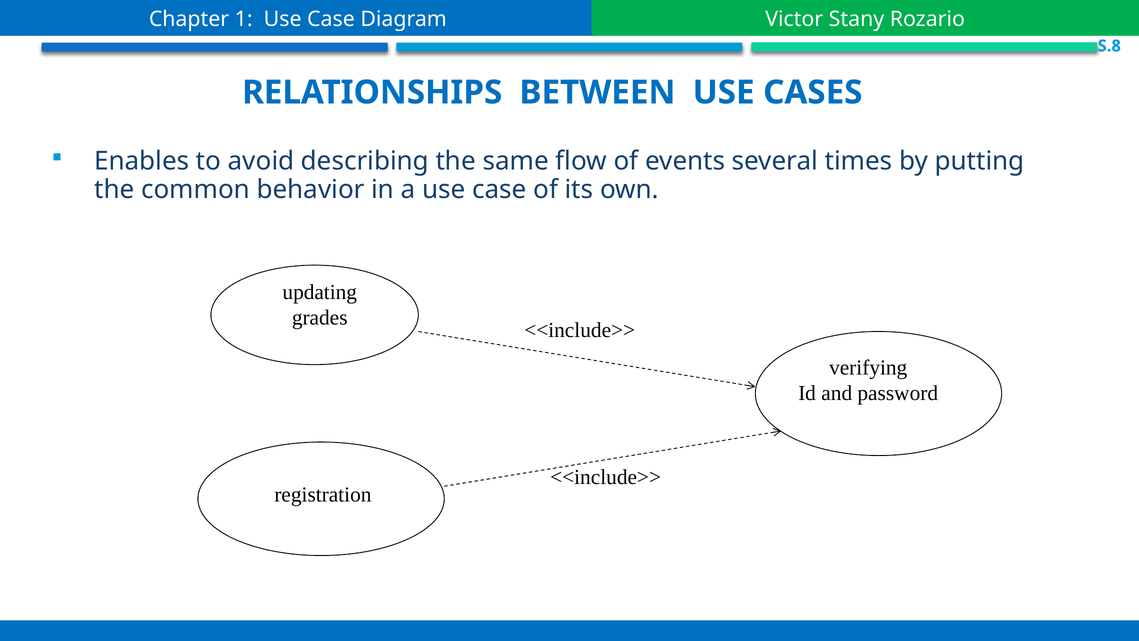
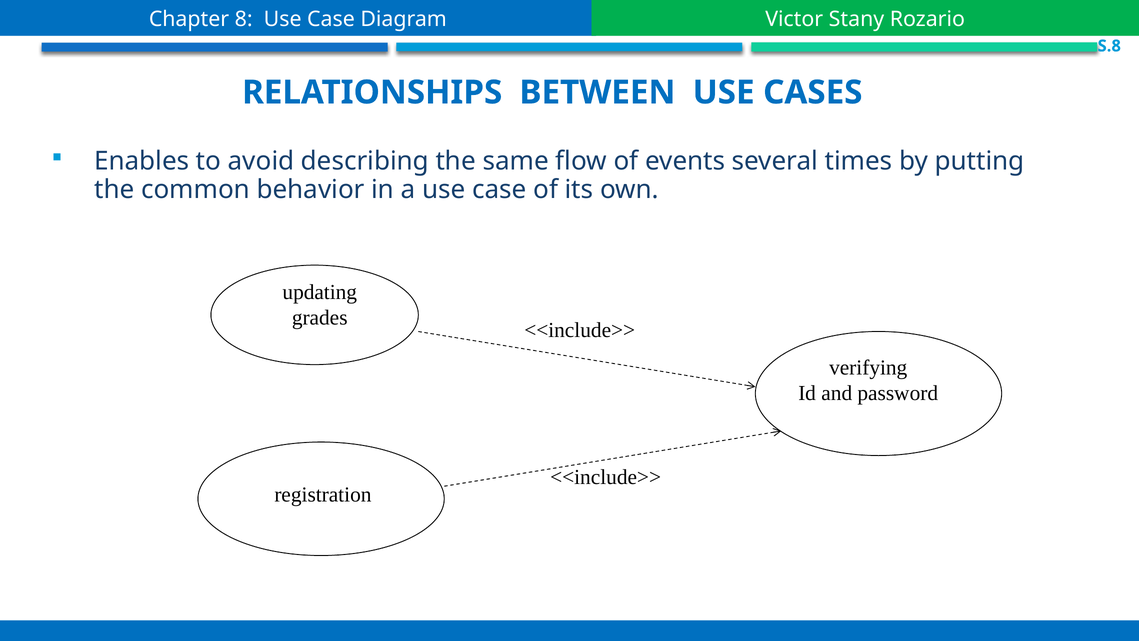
1: 1 -> 8
